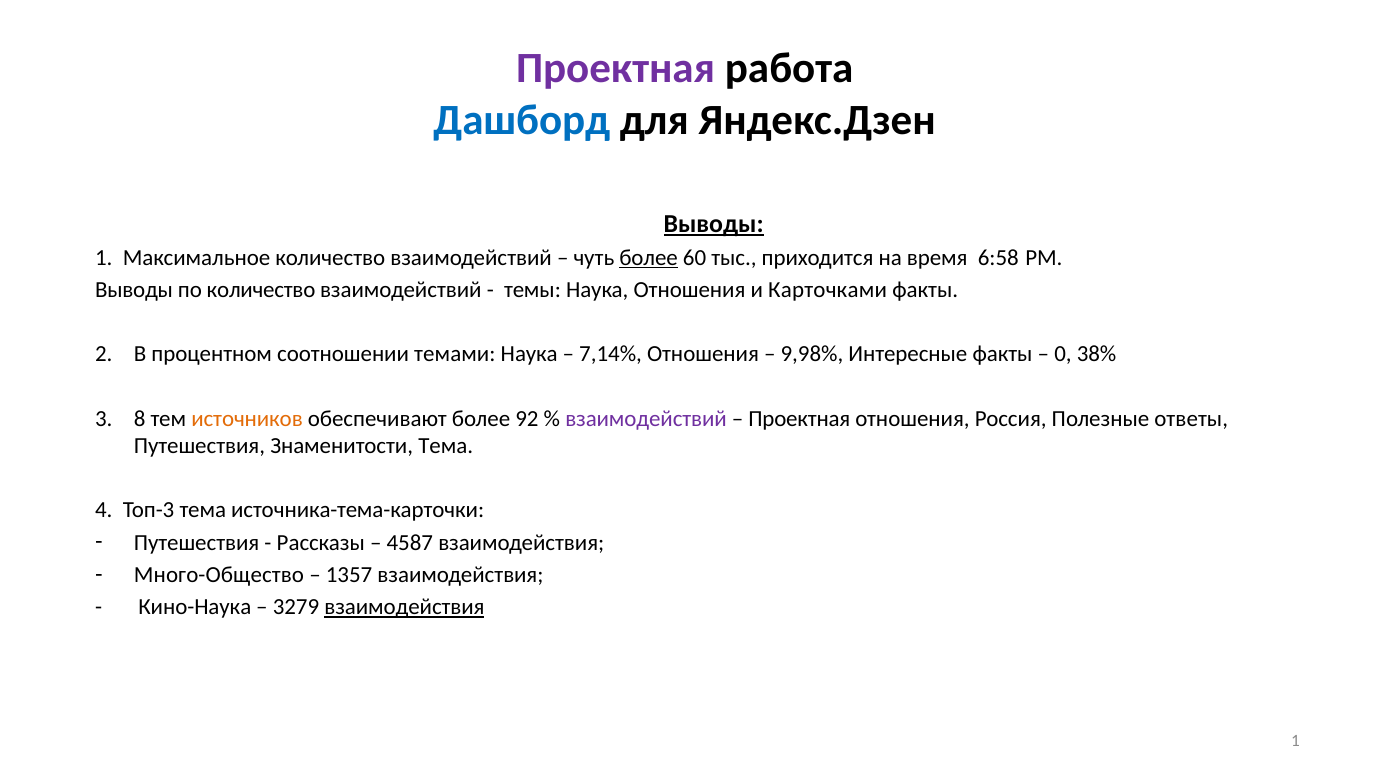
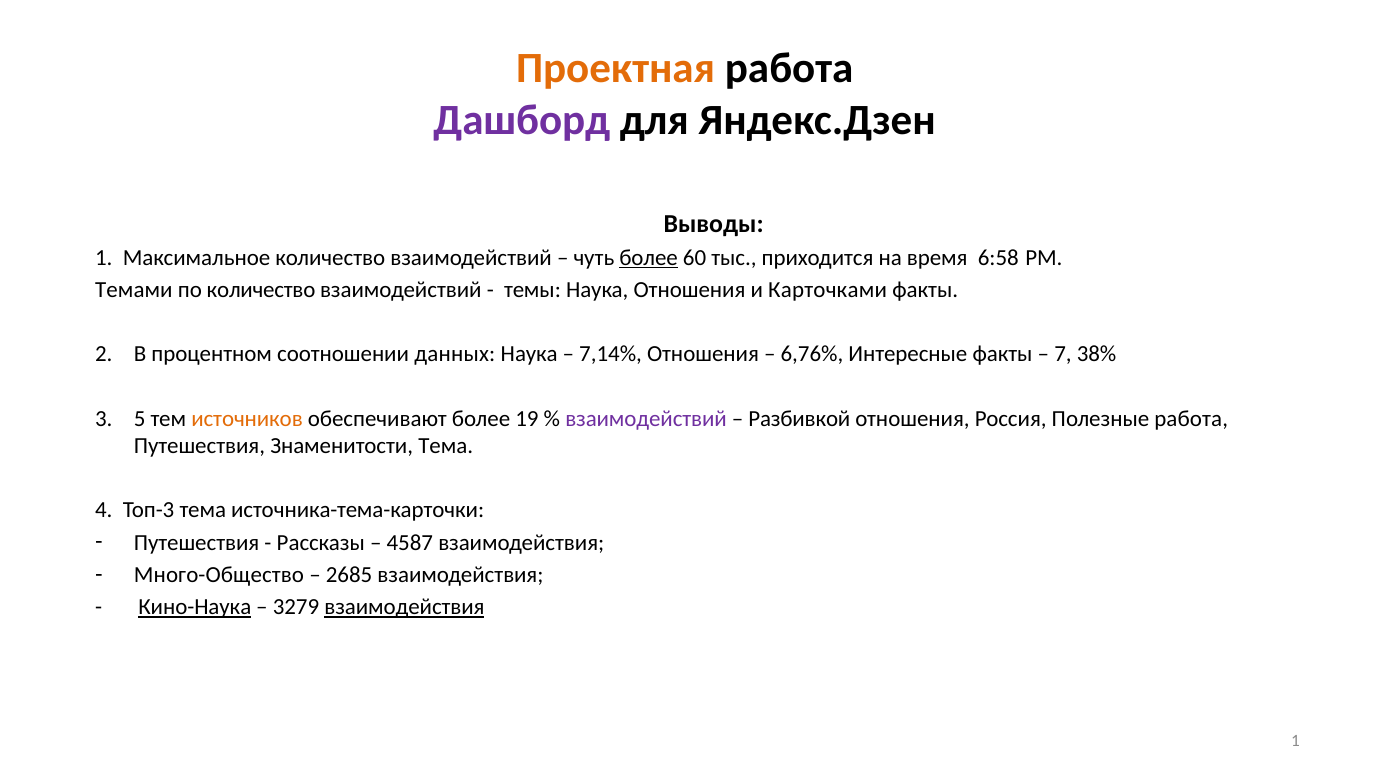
Проектная at (616, 69) colour: purple -> orange
Дашборд colour: blue -> purple
Выводы at (714, 224) underline: present -> none
Выводы at (134, 290): Выводы -> Темами
темами: темами -> данных
9,98%: 9,98% -> 6,76%
0: 0 -> 7
8: 8 -> 5
92: 92 -> 19
Проектная at (799, 418): Проектная -> Разбивкой
Полезные ответы: ответы -> работа
1357: 1357 -> 2685
Кино-Наука underline: none -> present
